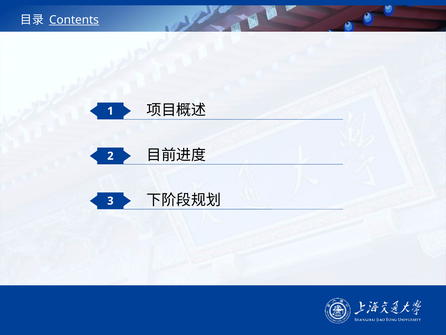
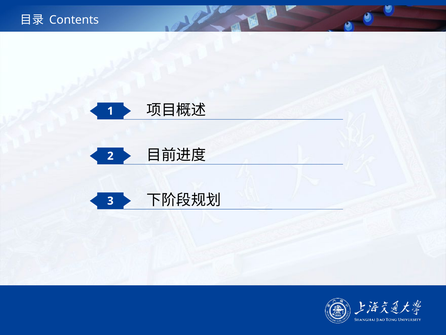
Contents underline: present -> none
